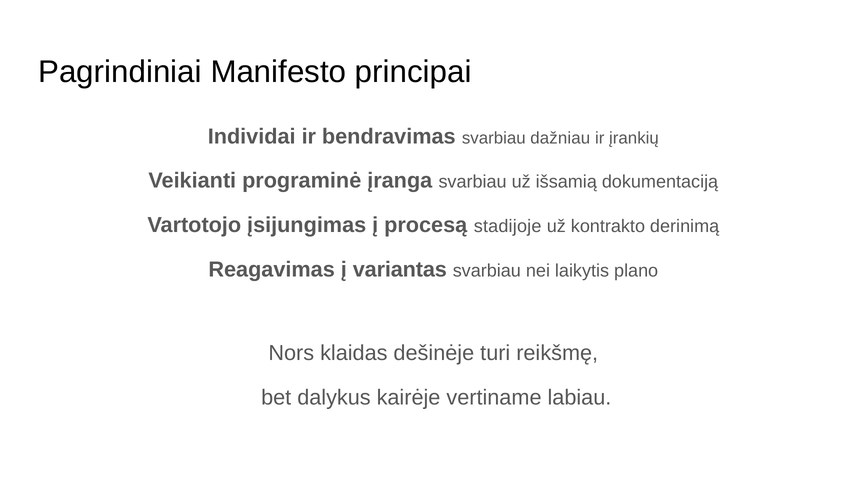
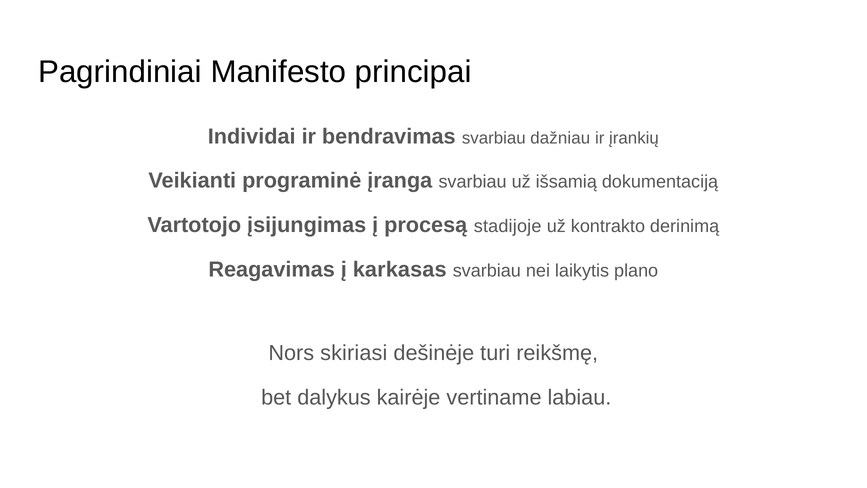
variantas: variantas -> karkasas
klaidas: klaidas -> skiriasi
